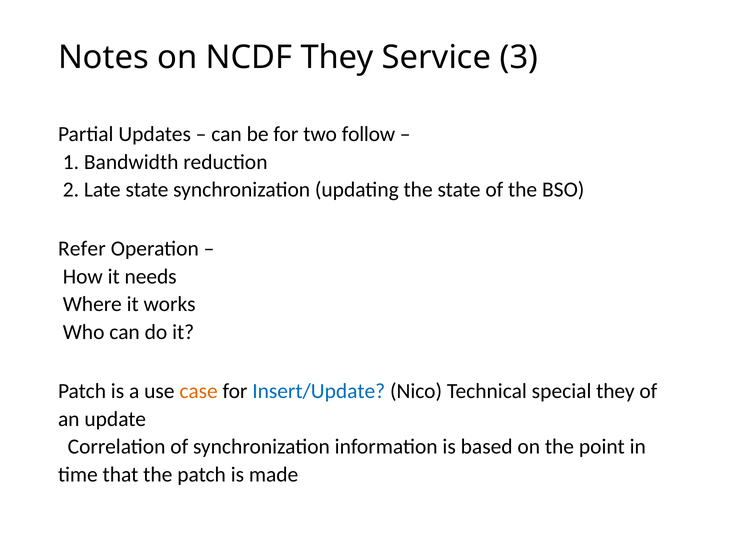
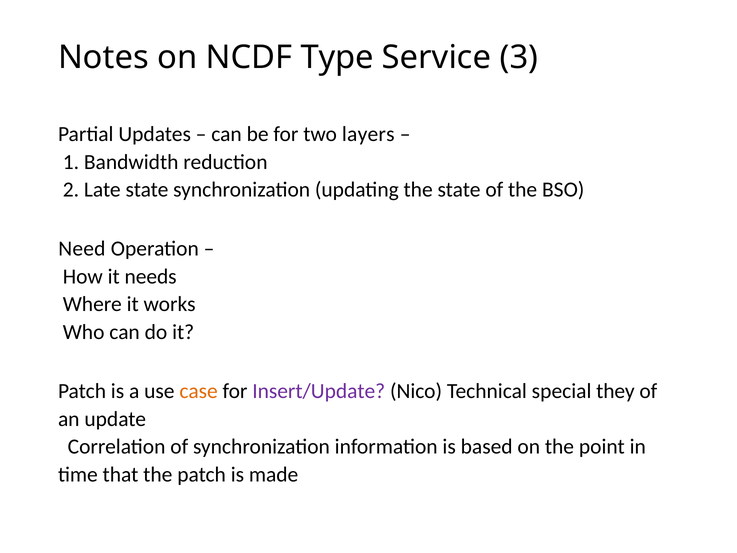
NCDF They: They -> Type
follow: follow -> layers
Refer: Refer -> Need
Insert/Update colour: blue -> purple
